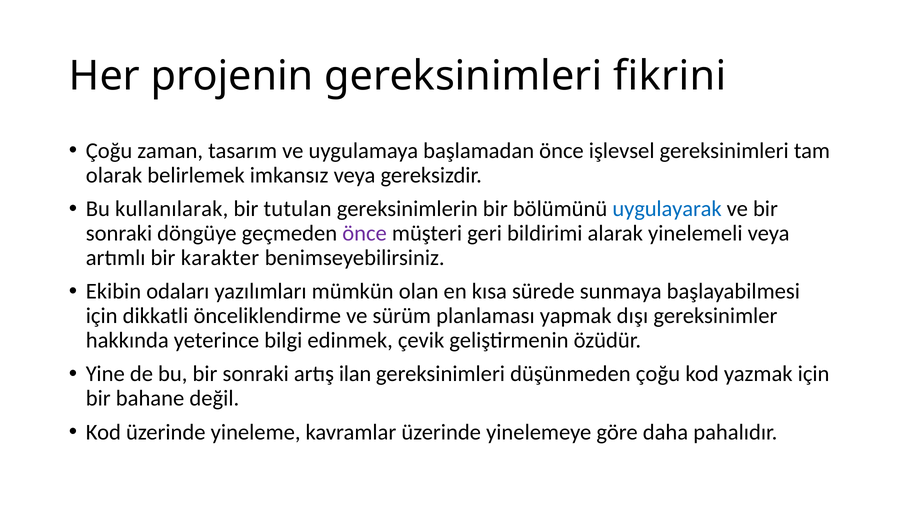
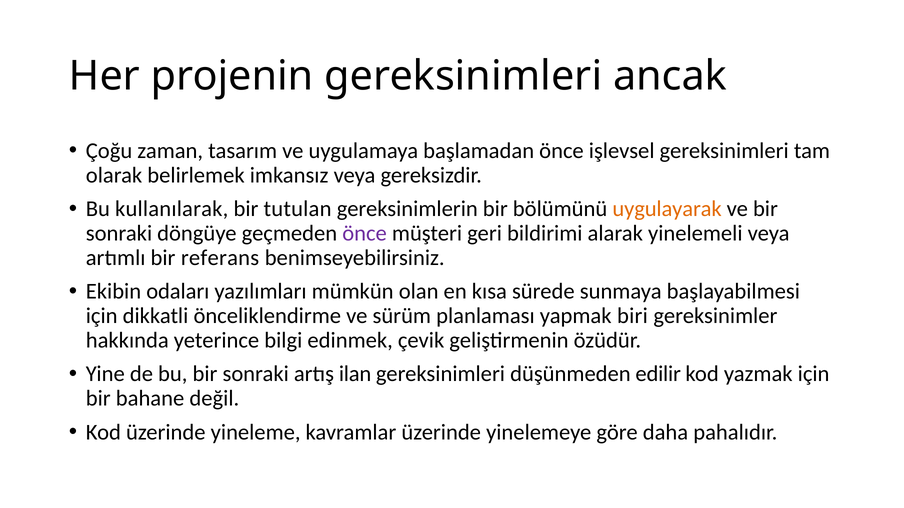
fikrini: fikrini -> ancak
uygulayarak colour: blue -> orange
karakter: karakter -> referans
dışı: dışı -> biri
düşünmeden çoğu: çoğu -> edilir
